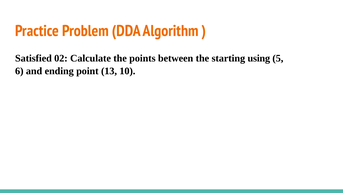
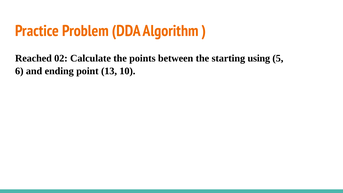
Satisfied: Satisfied -> Reached
